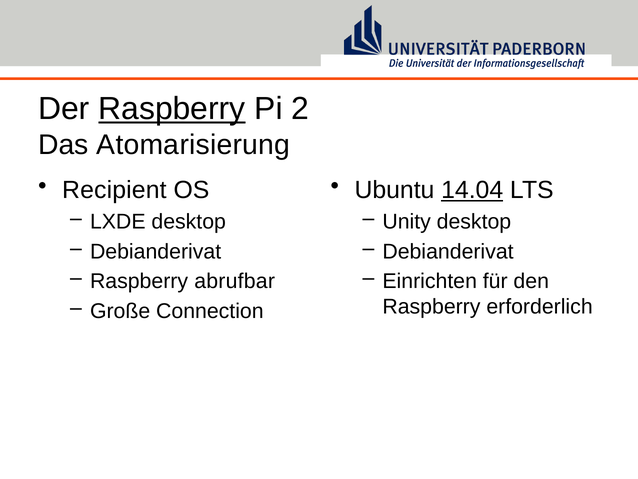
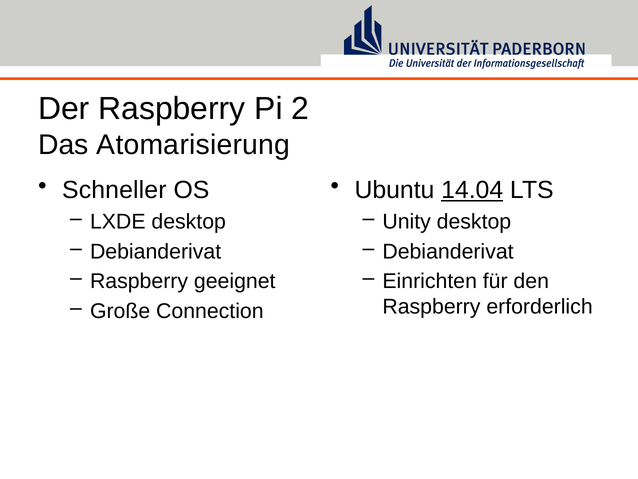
Raspberry at (172, 109) underline: present -> none
Recipient: Recipient -> Schneller
abrufbar: abrufbar -> geeignet
